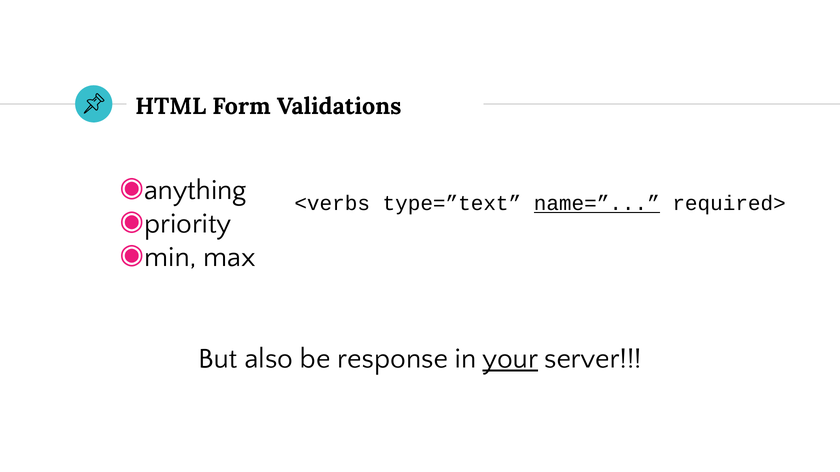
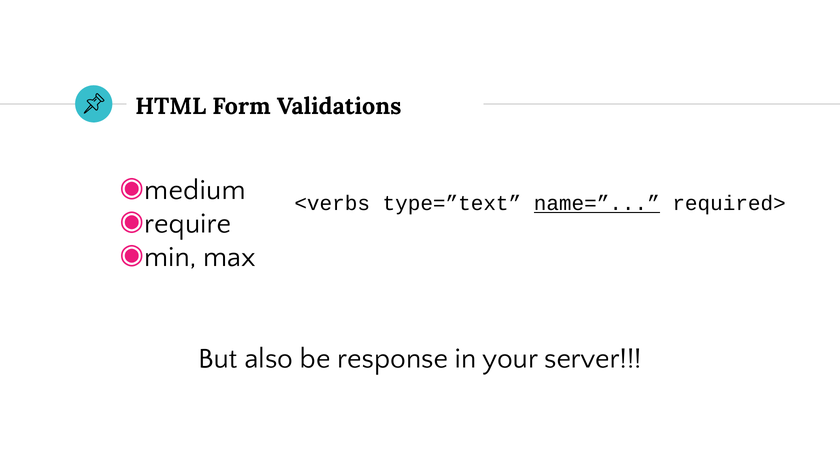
anything: anything -> medium
priority: priority -> require
your underline: present -> none
